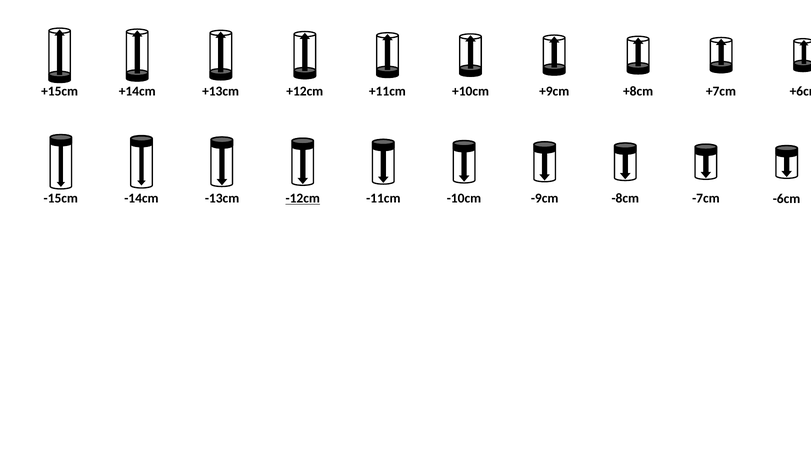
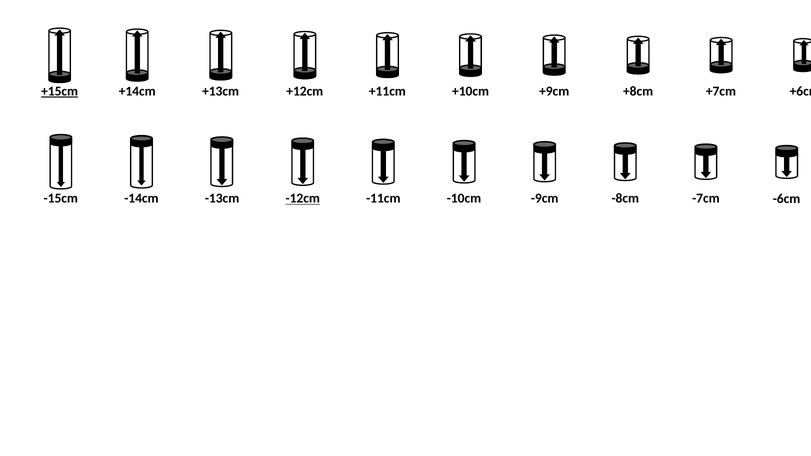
+15cm underline: none -> present
